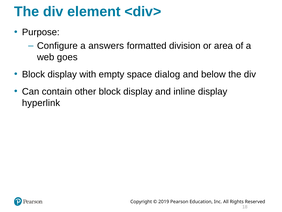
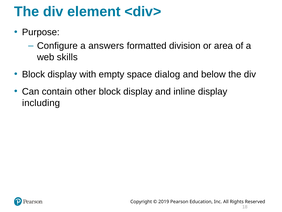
goes: goes -> skills
hyperlink: hyperlink -> including
